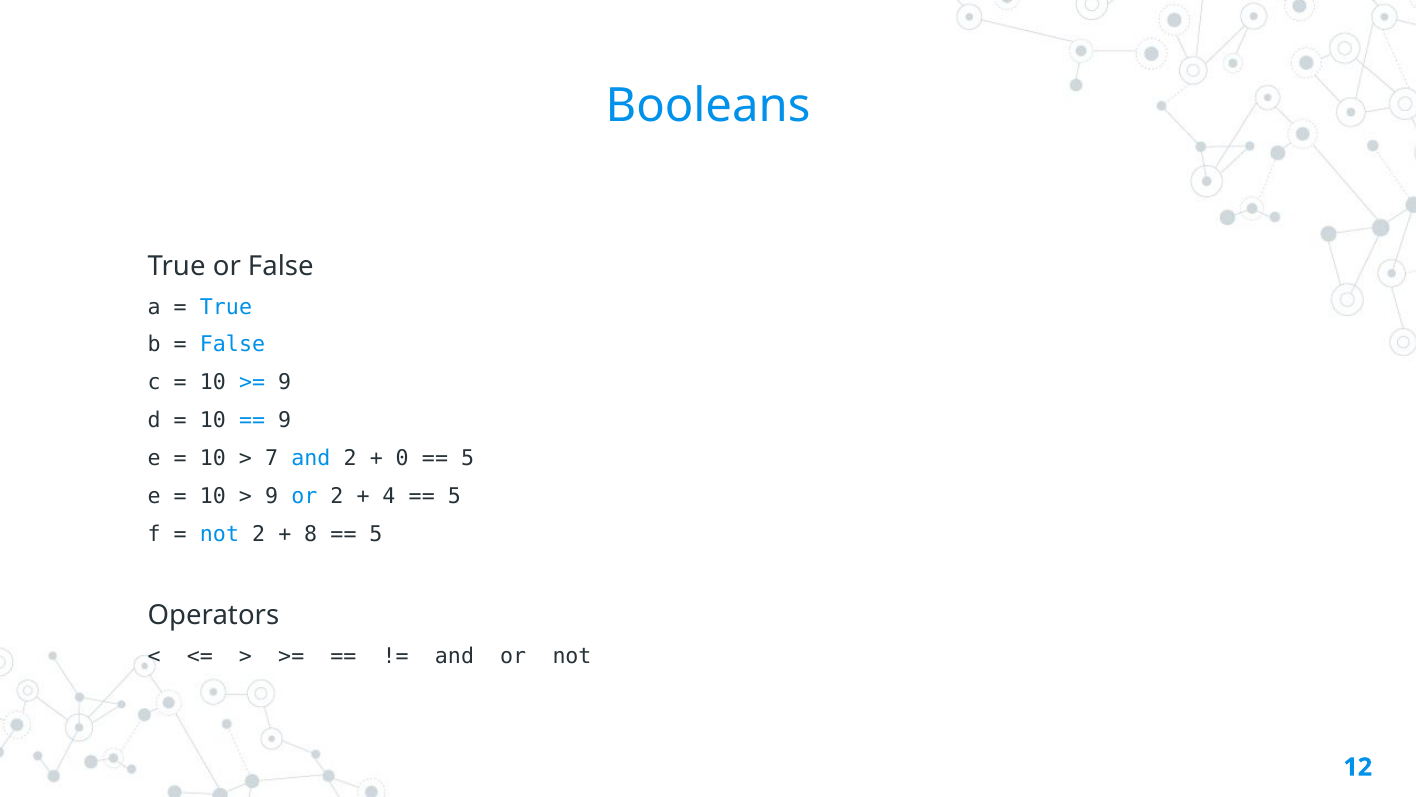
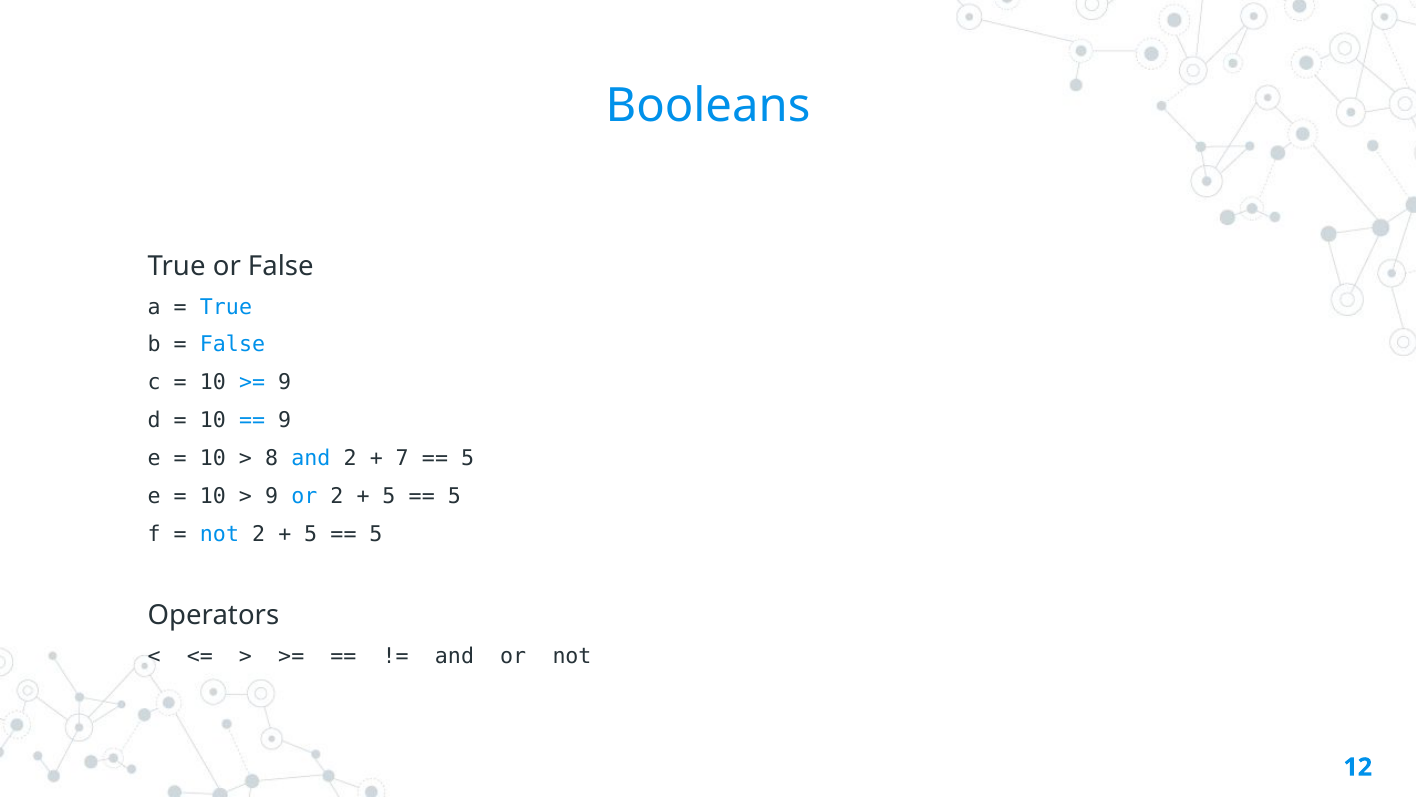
7: 7 -> 8
0: 0 -> 7
4 at (389, 496): 4 -> 5
8 at (311, 534): 8 -> 5
